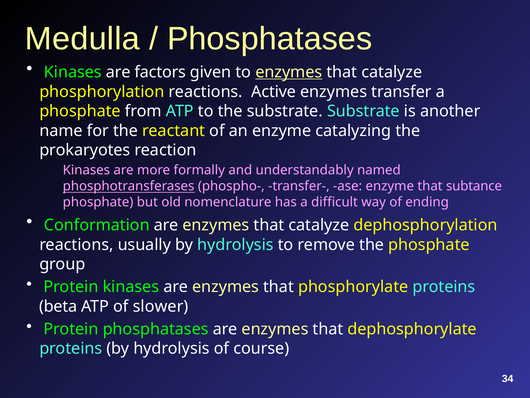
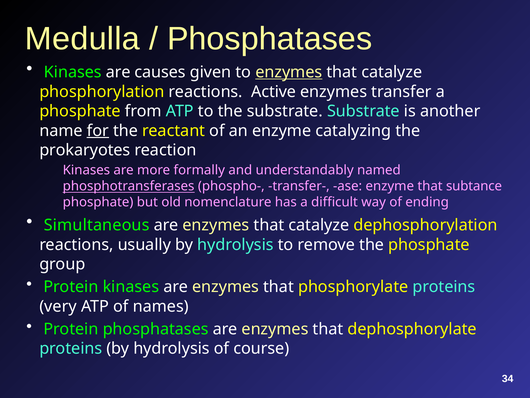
factors: factors -> causes
for underline: none -> present
Conformation: Conformation -> Simultaneous
beta: beta -> very
slower: slower -> names
